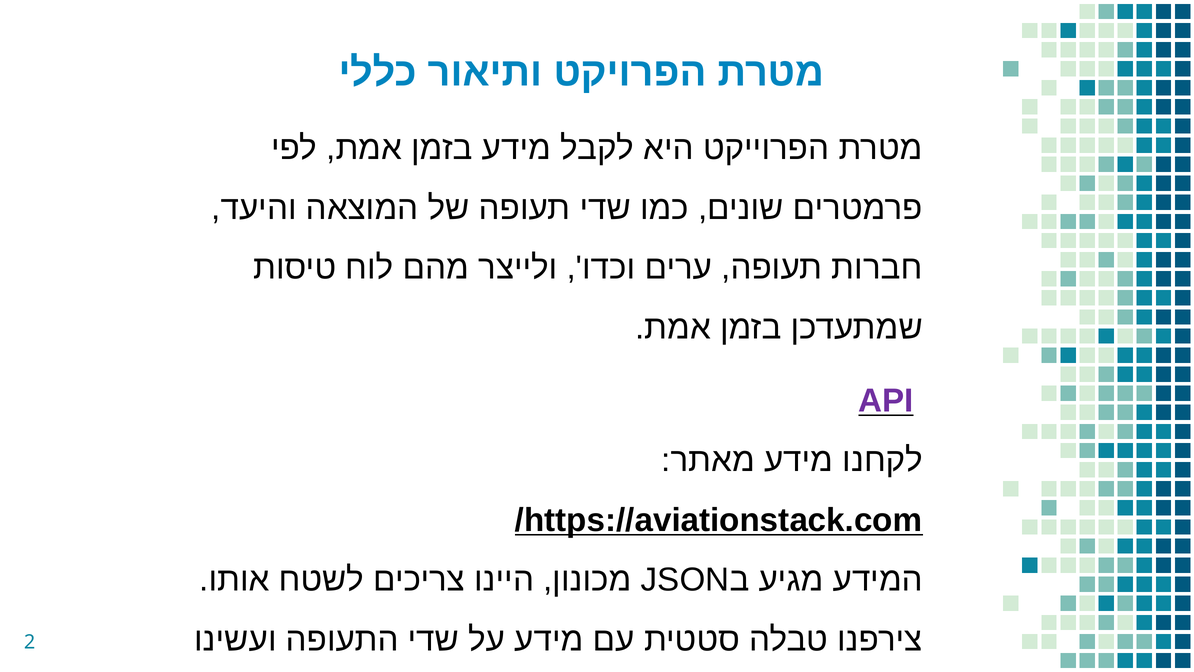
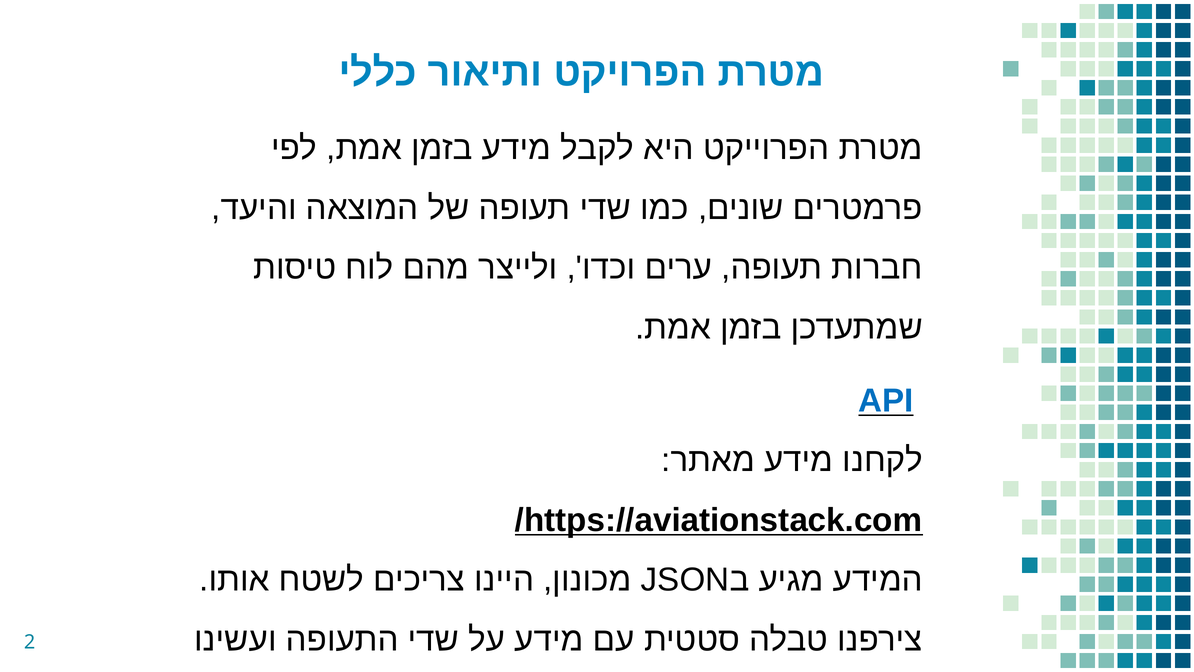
API colour: purple -> blue
